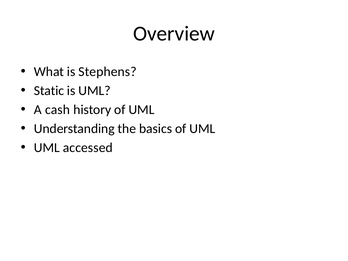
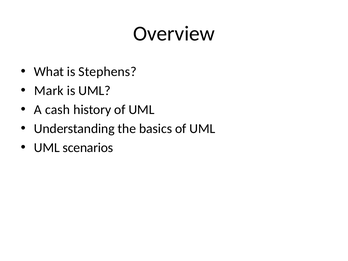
Static: Static -> Mark
accessed: accessed -> scenarios
